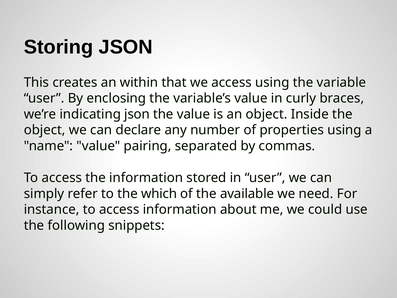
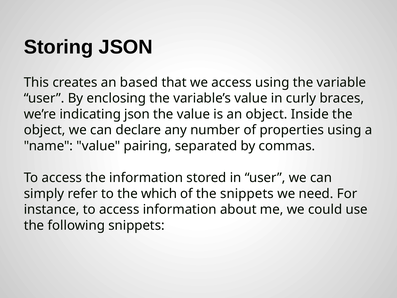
within: within -> based
the available: available -> snippets
